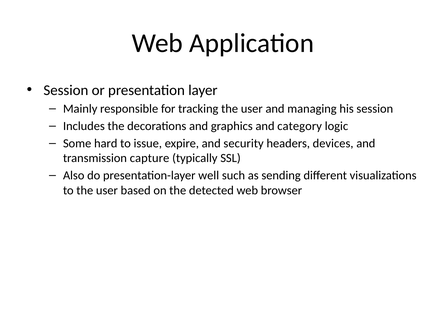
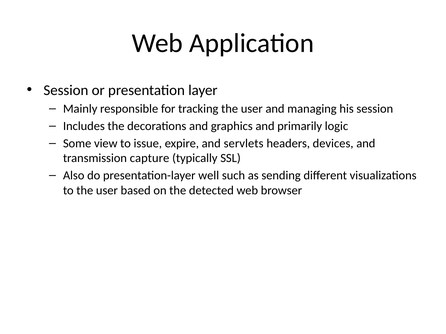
category: category -> primarily
hard: hard -> view
security: security -> servlets
